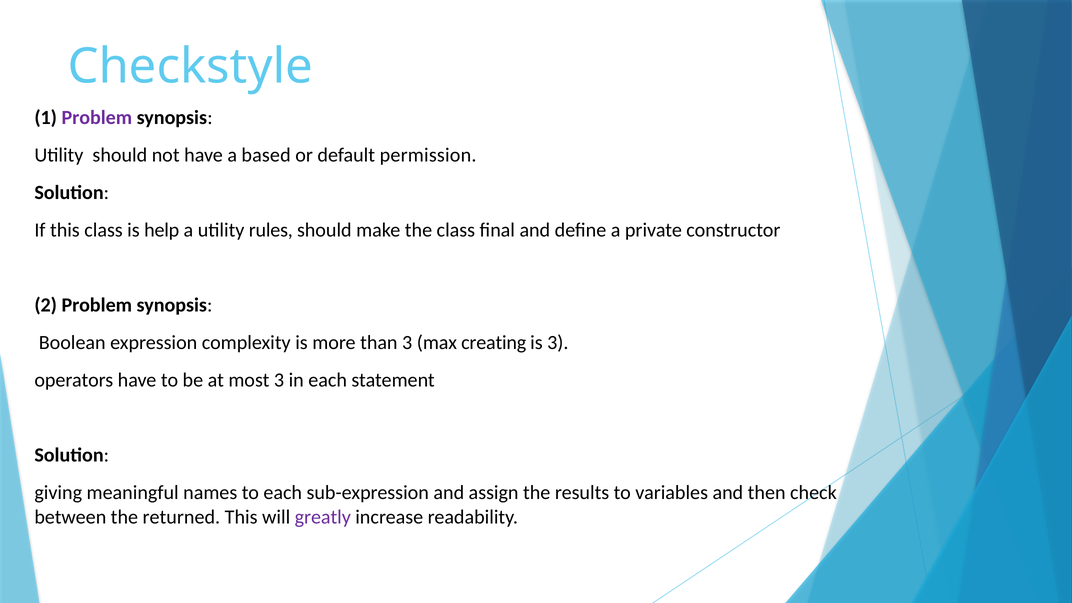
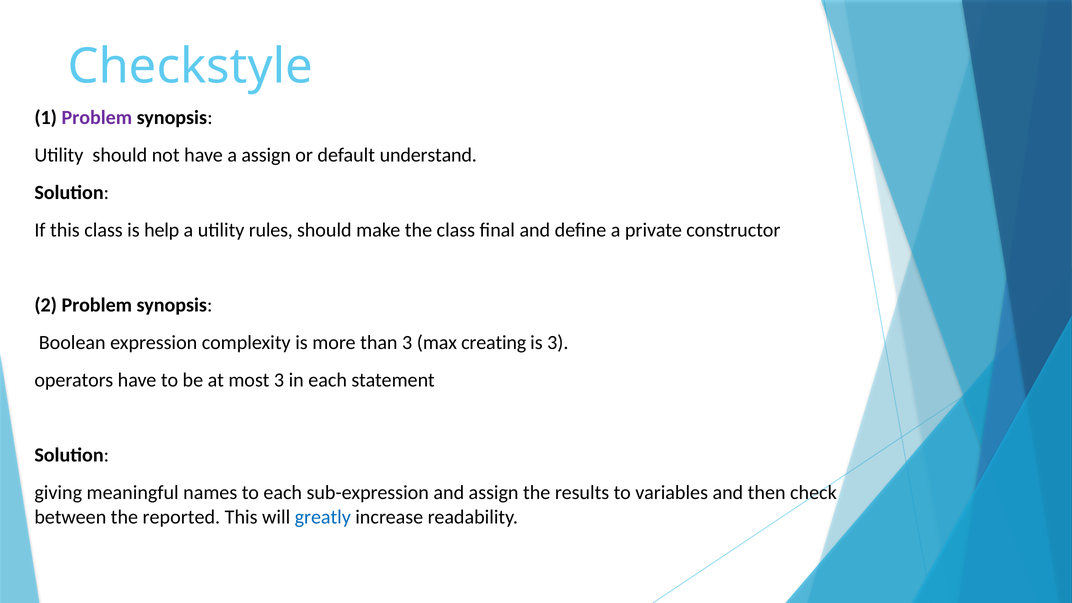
a based: based -> assign
permission: permission -> understand
returned: returned -> reported
greatly colour: purple -> blue
